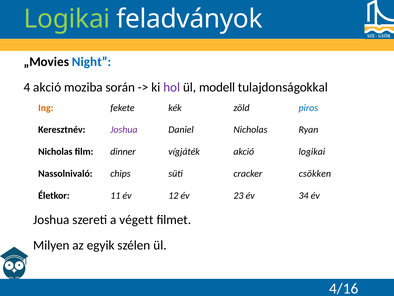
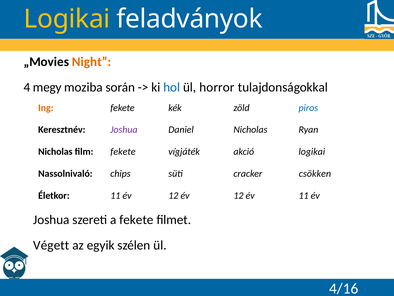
Logikai at (67, 19) colour: light green -> yellow
Night colour: blue -> orange
4 akció: akció -> megy
hol colour: purple -> blue
modell: modell -> horror
film dinner: dinner -> fekete
12 év 23: 23 -> 12
év 34: 34 -> 11
a végett: végett -> fekete
Milyen: Milyen -> Végett
